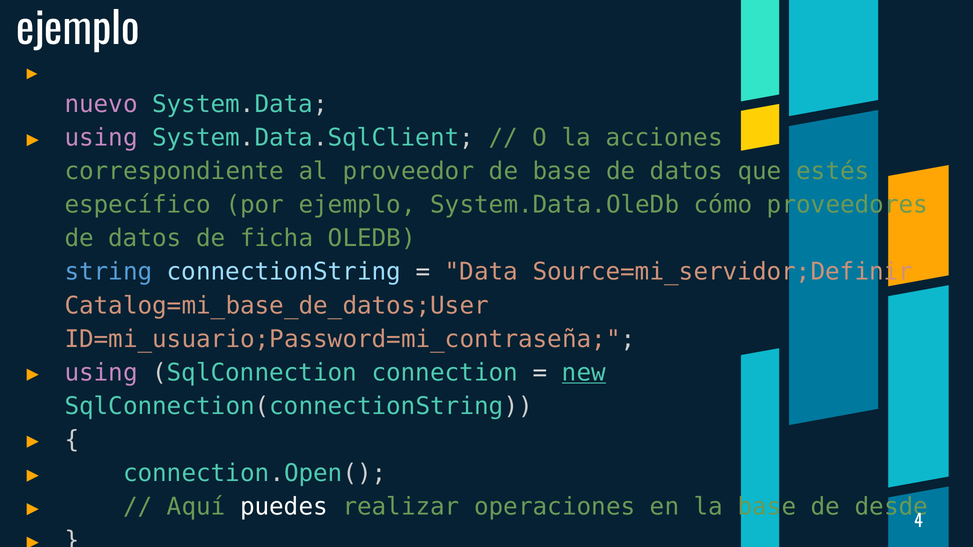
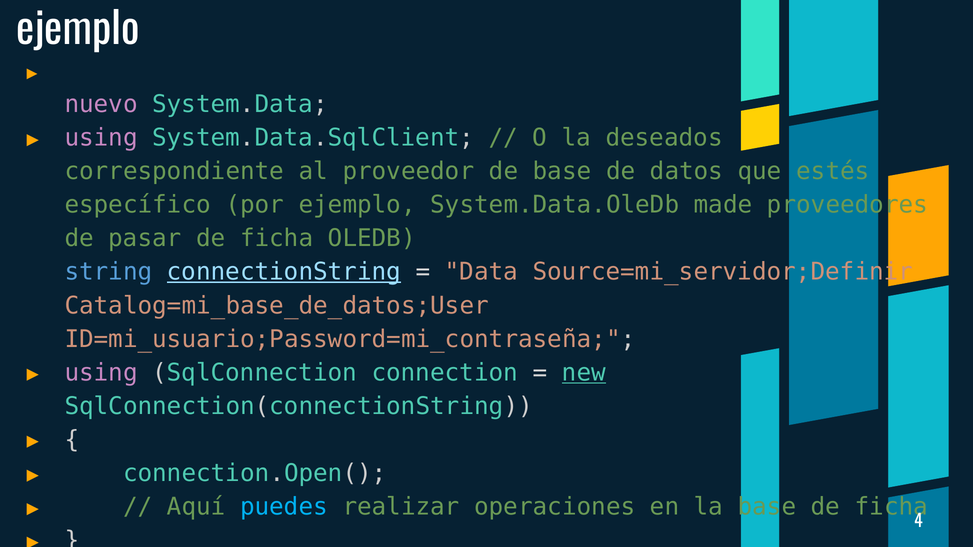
acciones: acciones -> deseados
cómo: cómo -> made
datos at (145, 239): datos -> pasar
connectionString underline: none -> present
puedes colour: white -> light blue
base de desde: desde -> ficha
